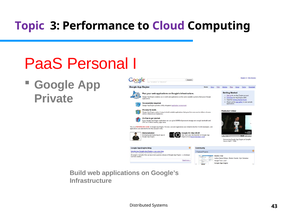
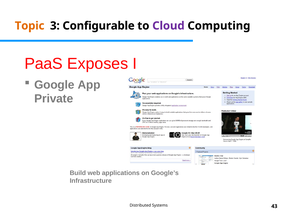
Topic colour: purple -> orange
Performance: Performance -> Configurable
Personal: Personal -> Exposes
